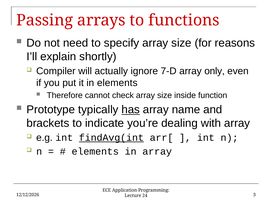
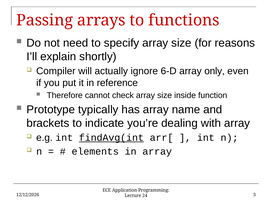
7-D: 7-D -> 6-D
in elements: elements -> reference
has underline: present -> none
